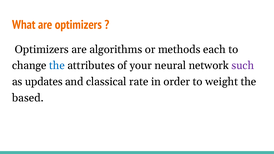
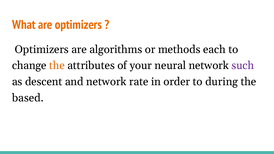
the at (57, 66) colour: blue -> orange
updates: updates -> descent
and classical: classical -> network
weight: weight -> during
